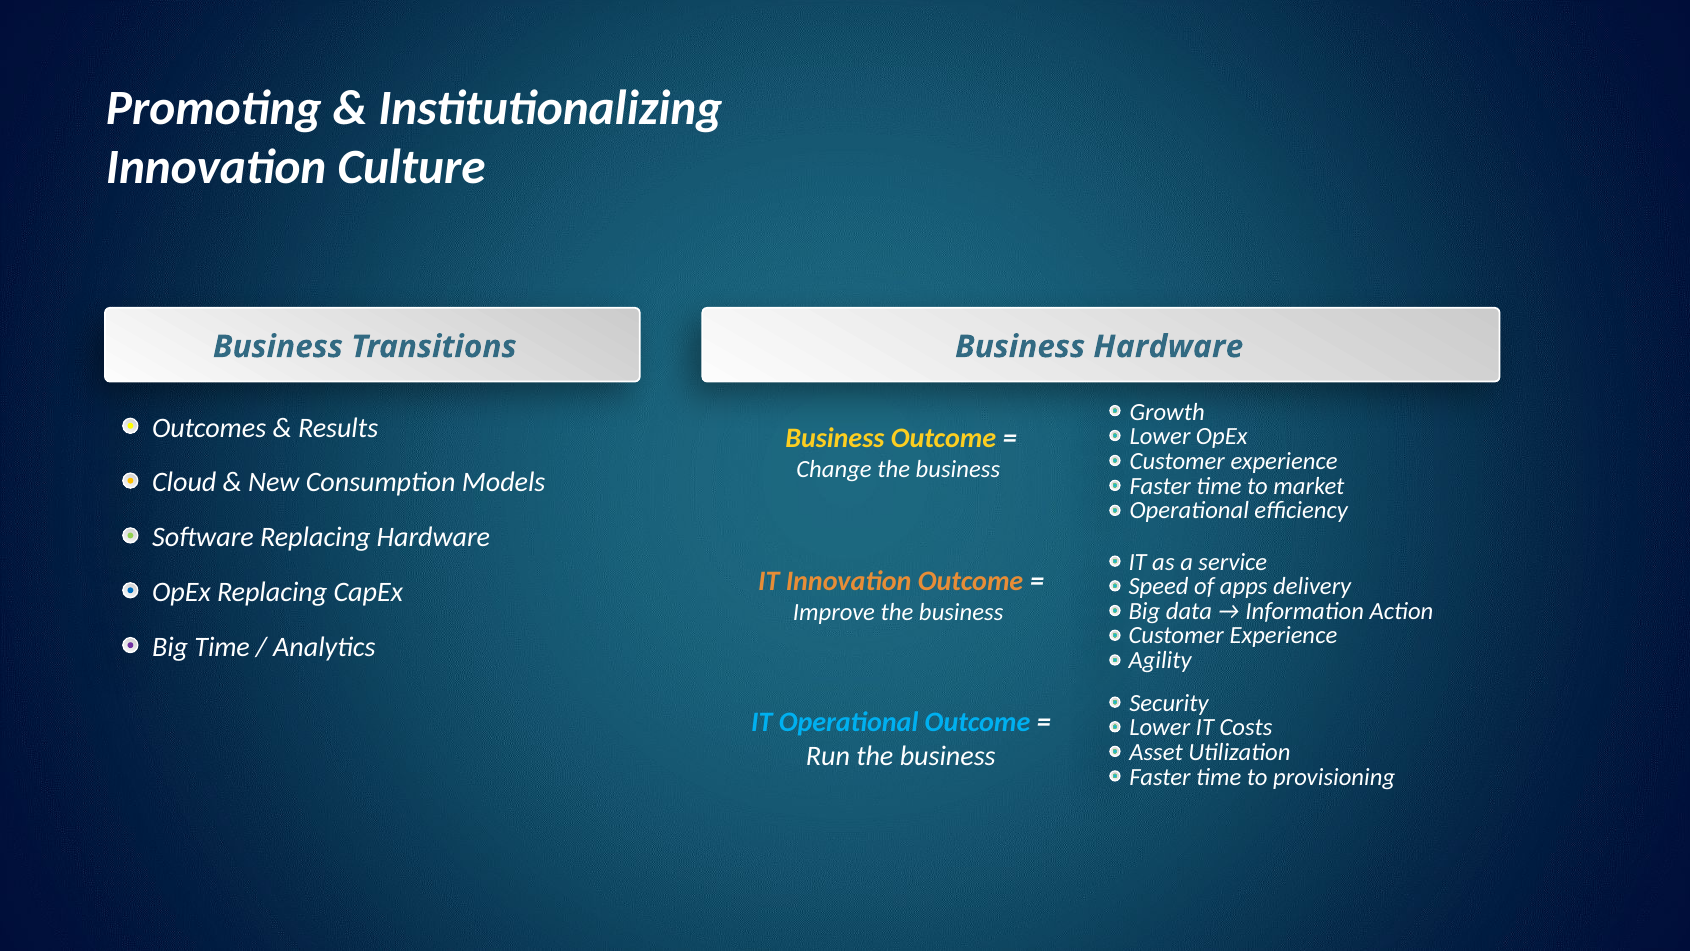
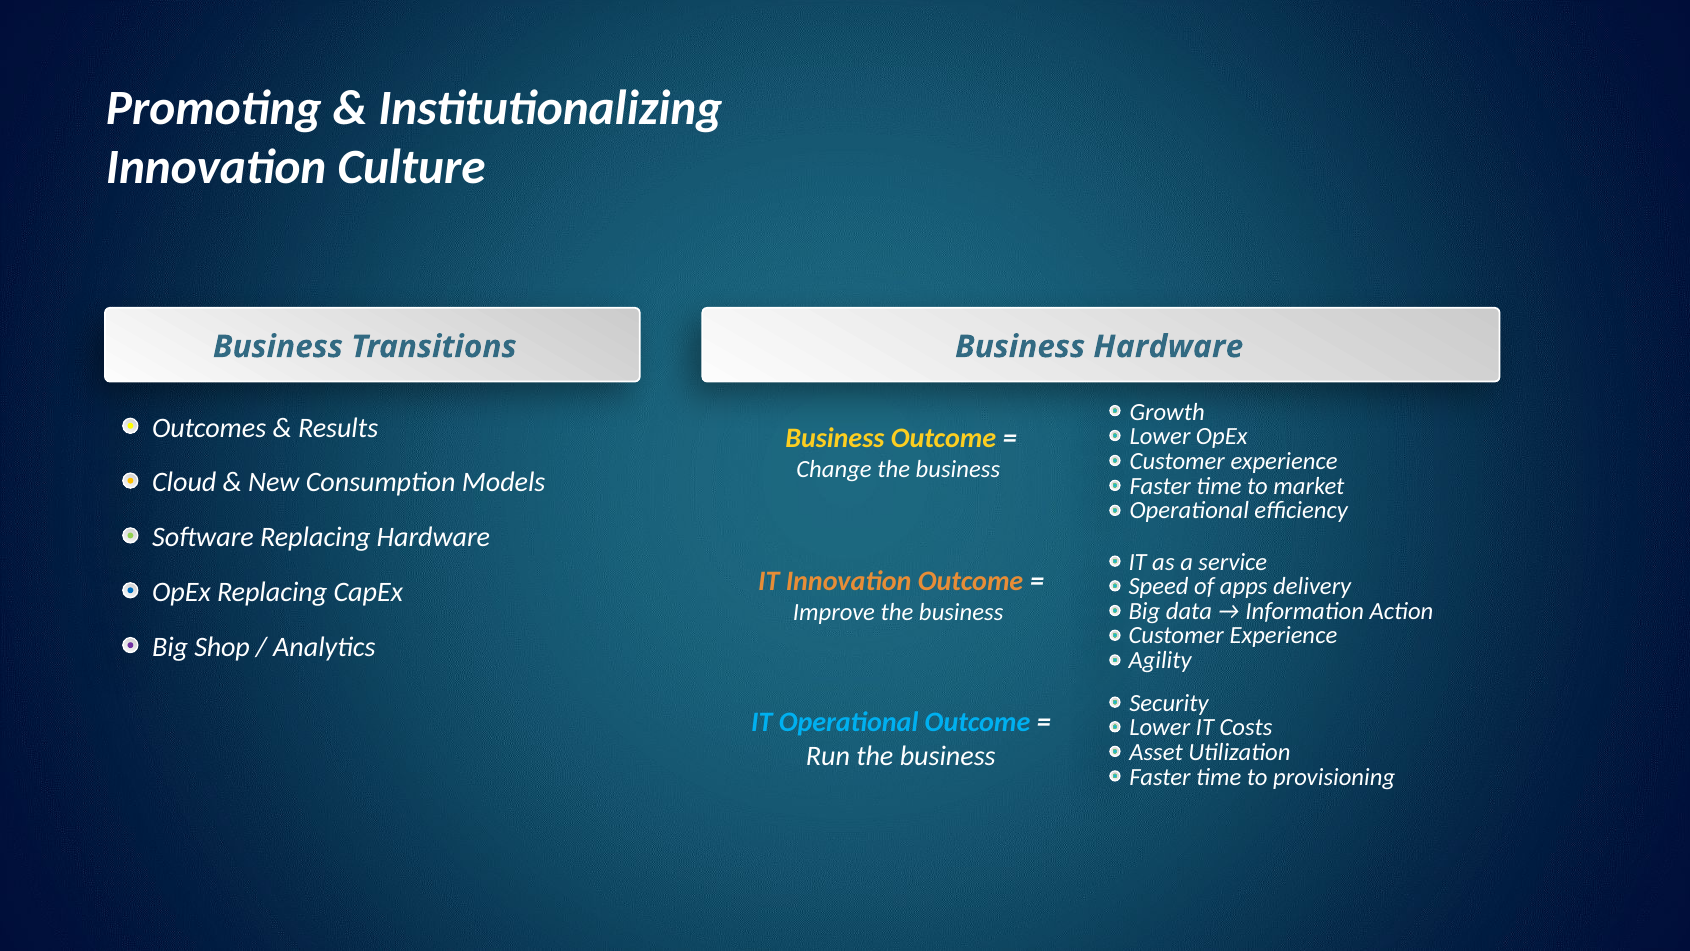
Time at (222, 647): Time -> Shop
